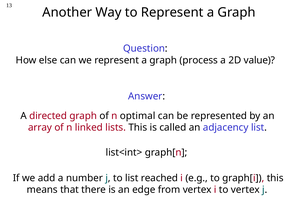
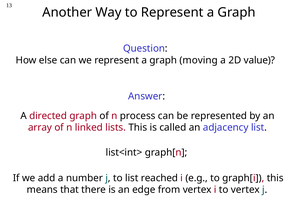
process: process -> moving
optimal: optimal -> process
